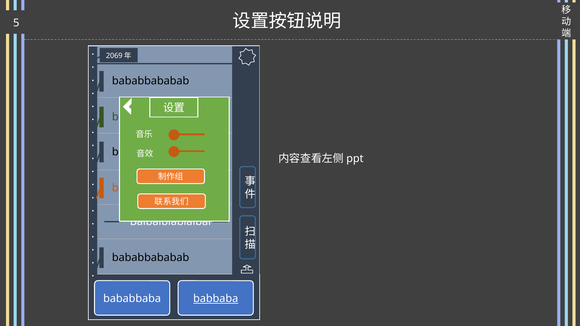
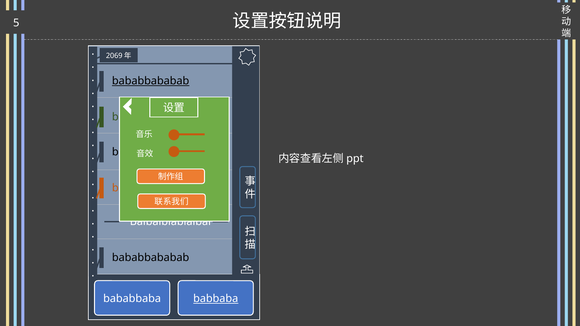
bababbababab at (151, 81) underline: none -> present
